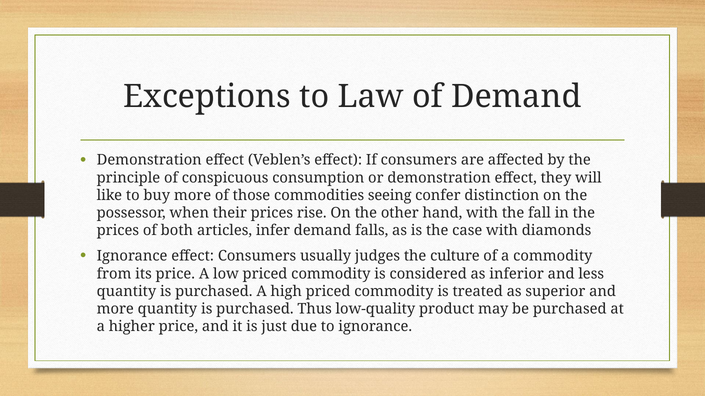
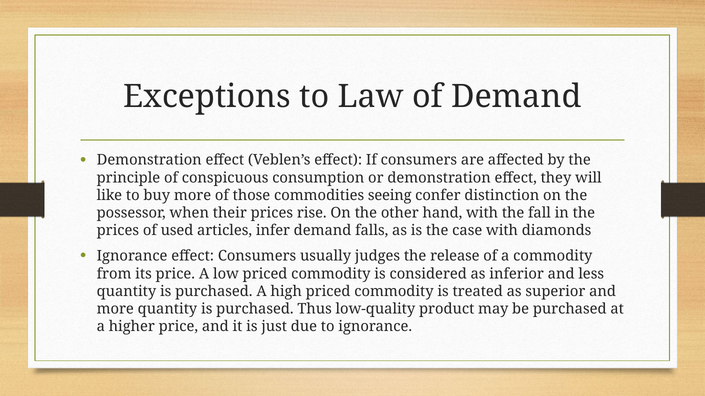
both: both -> used
culture: culture -> release
